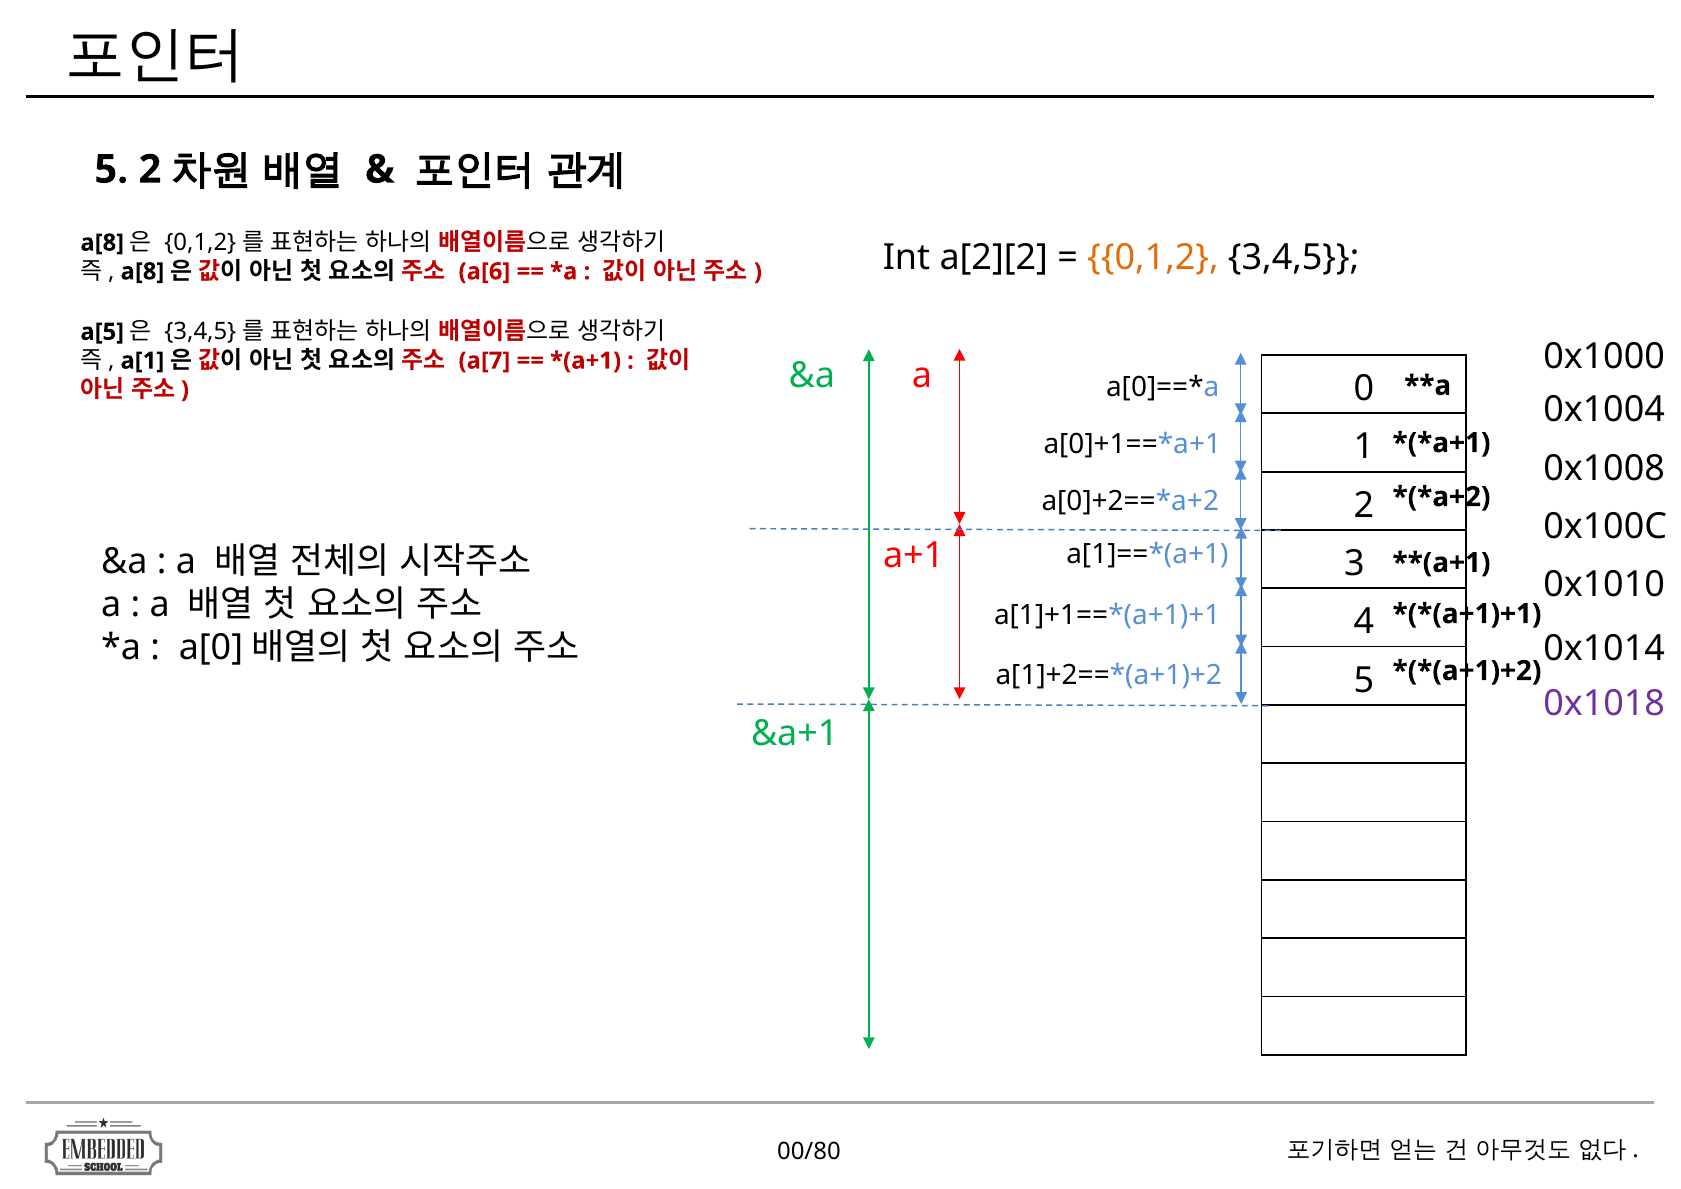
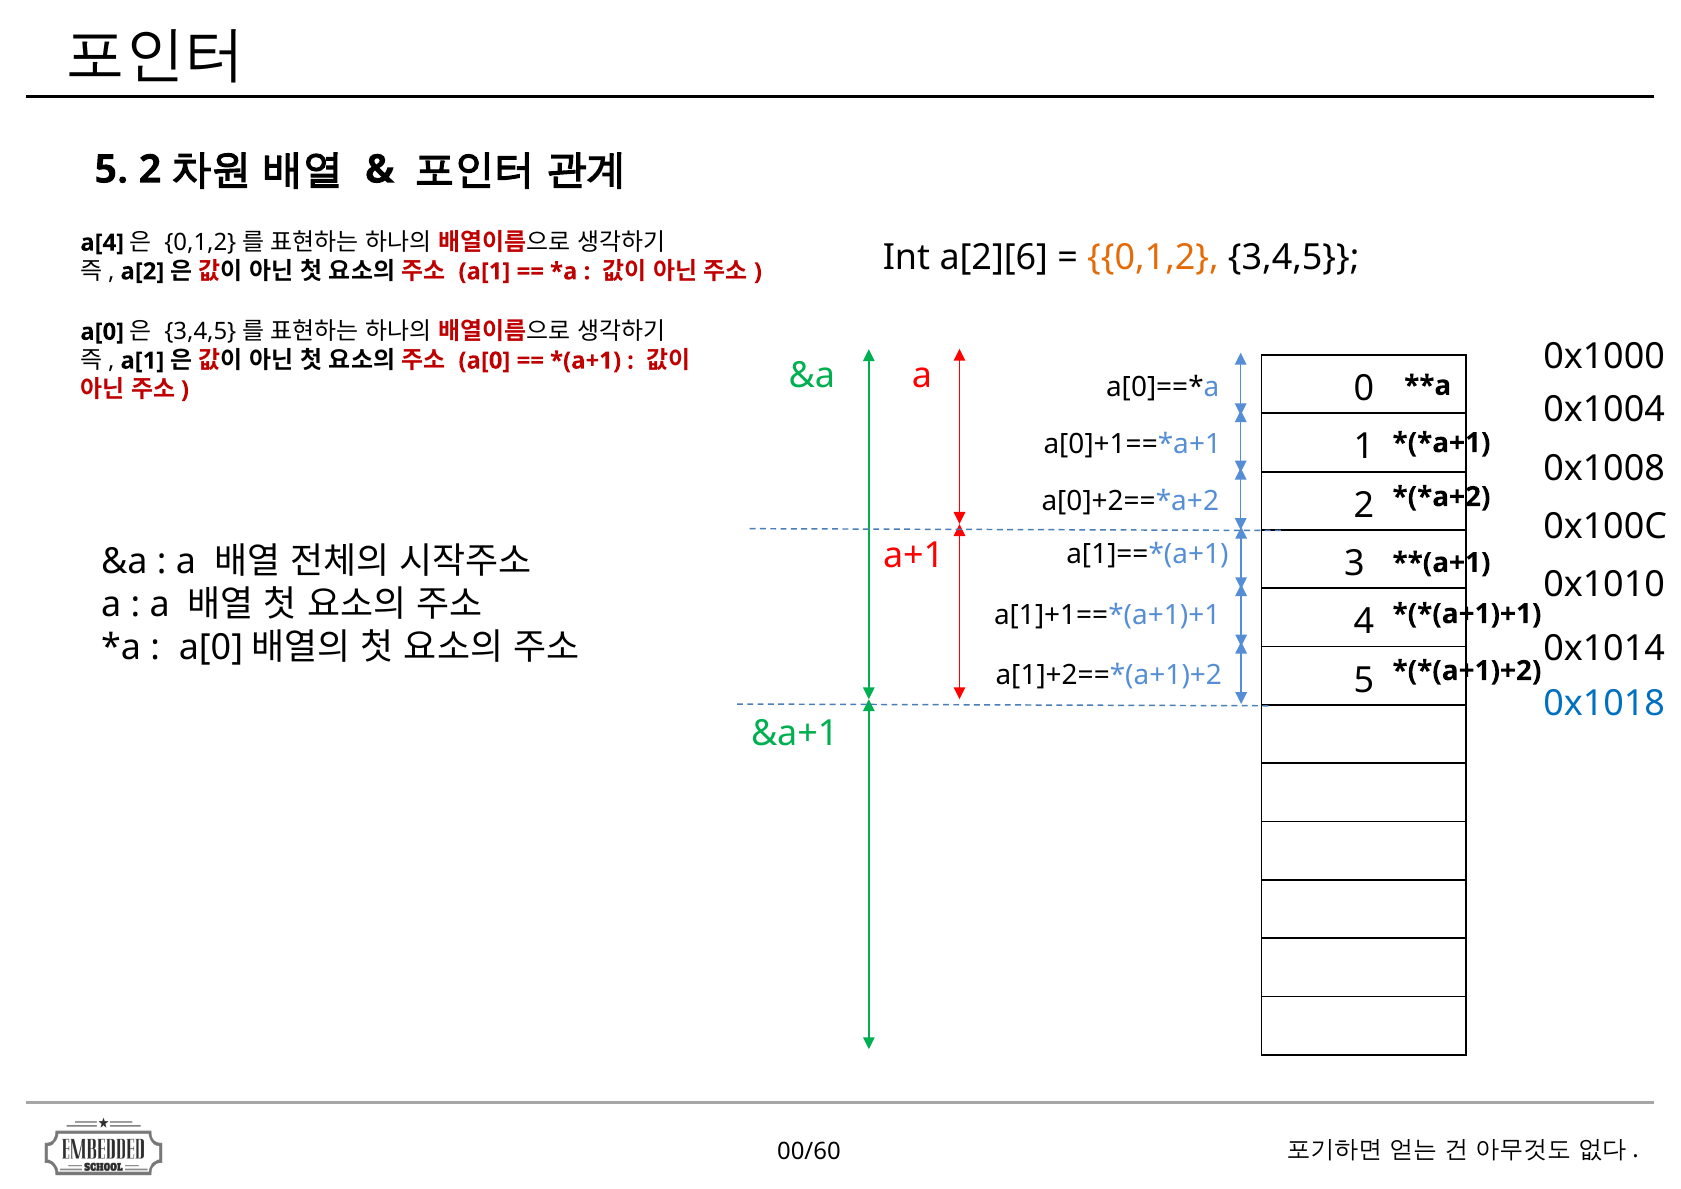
a[8 at (102, 243): a[8 -> a[4
a[2][2: a[2][2 -> a[2][6
a[8 at (142, 271): a[8 -> a[2
a[6 at (484, 271): a[6 -> a[1
a[5 at (102, 332): a[5 -> a[0
a[7 at (484, 361): a[7 -> a[0
0x1018 colour: purple -> blue
00/80: 00/80 -> 00/60
